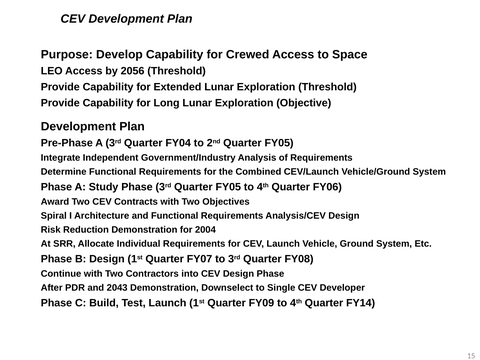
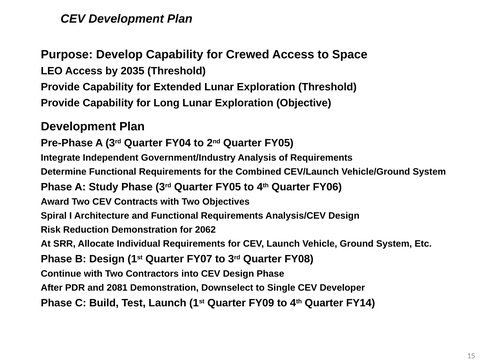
2056: 2056 -> 2035
2004: 2004 -> 2062
2043: 2043 -> 2081
